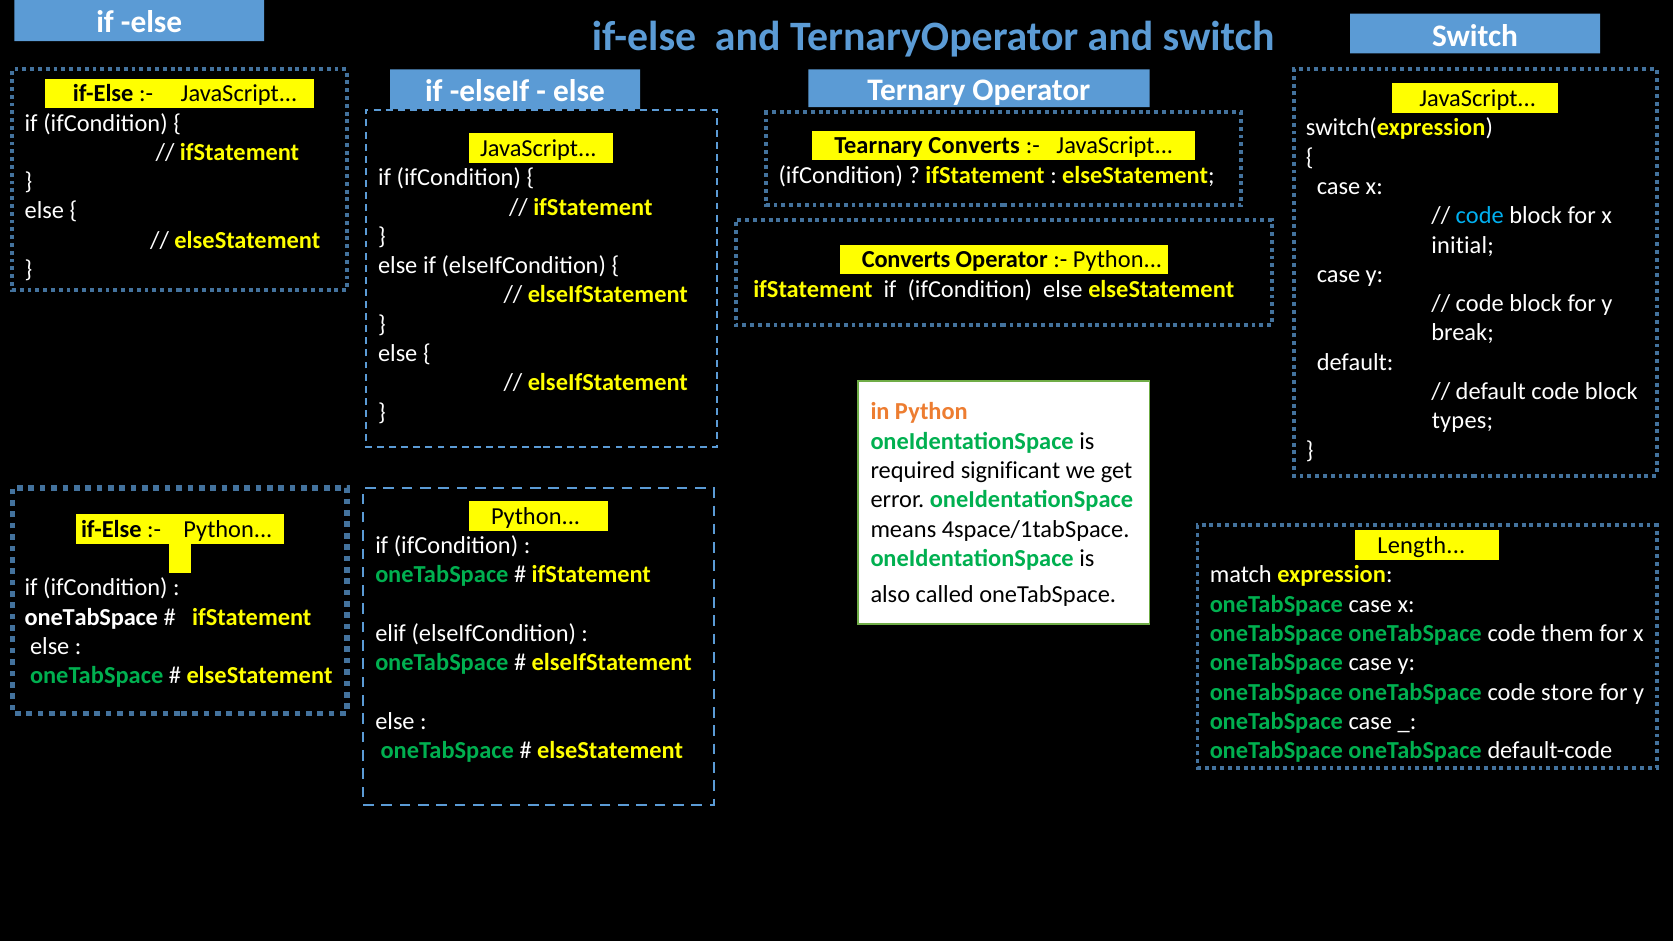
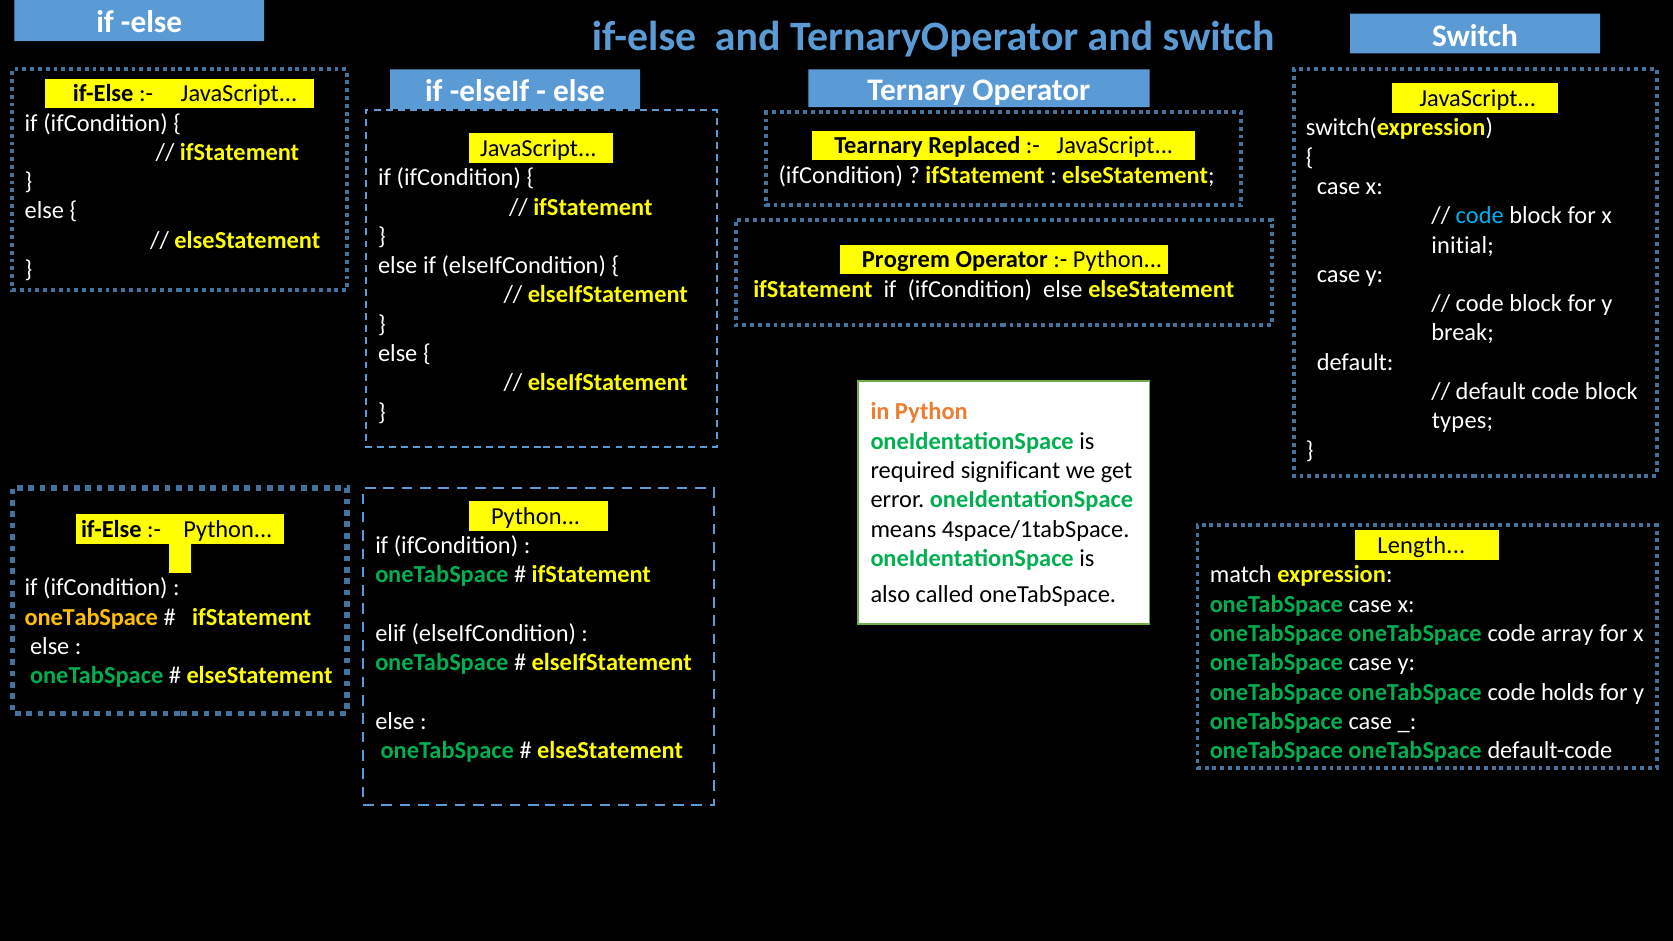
Tearnary Converts: Converts -> Replaced
Converts at (906, 260): Converts -> Progrem
oneTabSpace at (91, 617) colour: white -> yellow
them: them -> array
store: store -> holds
